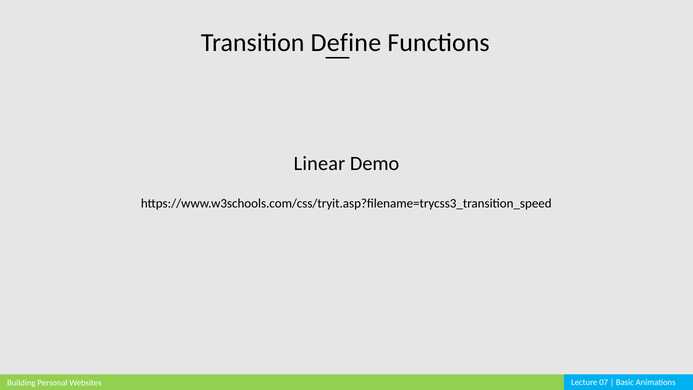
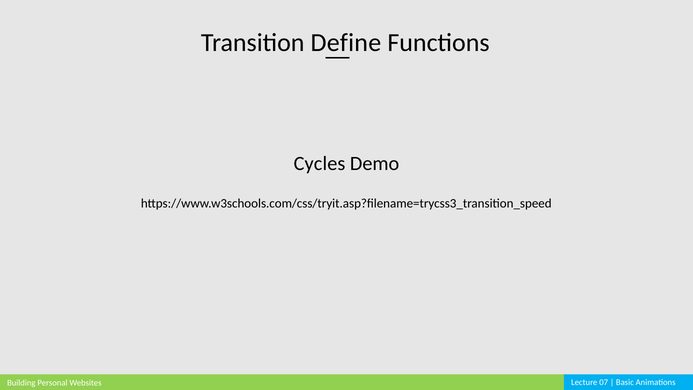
Linear: Linear -> Cycles
